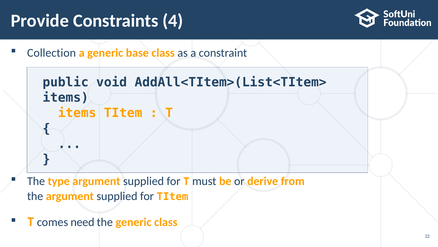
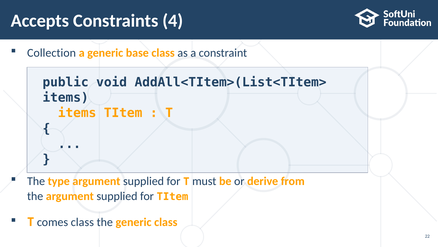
Provide: Provide -> Accepts
comes need: need -> class
